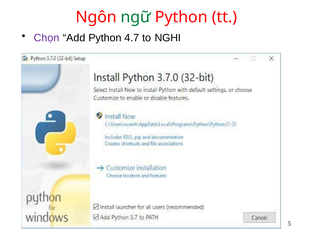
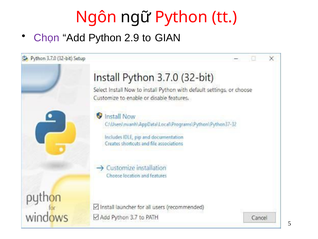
ngữ colour: green -> black
4.7: 4.7 -> 2.9
NGHI: NGHI -> GIAN
